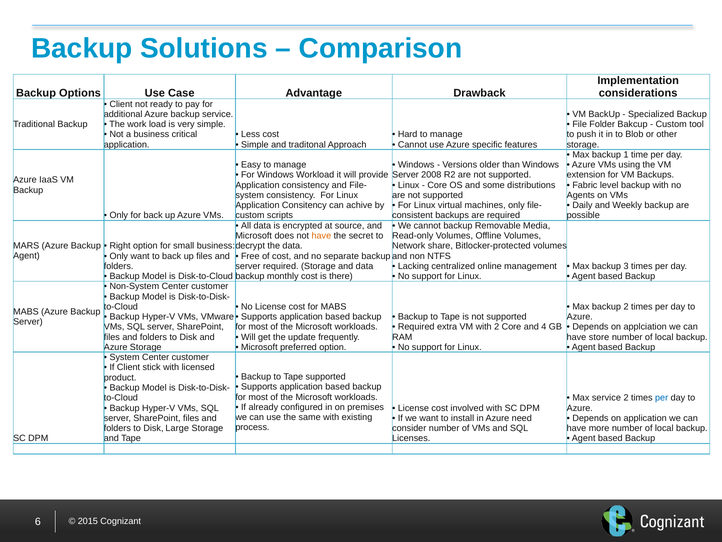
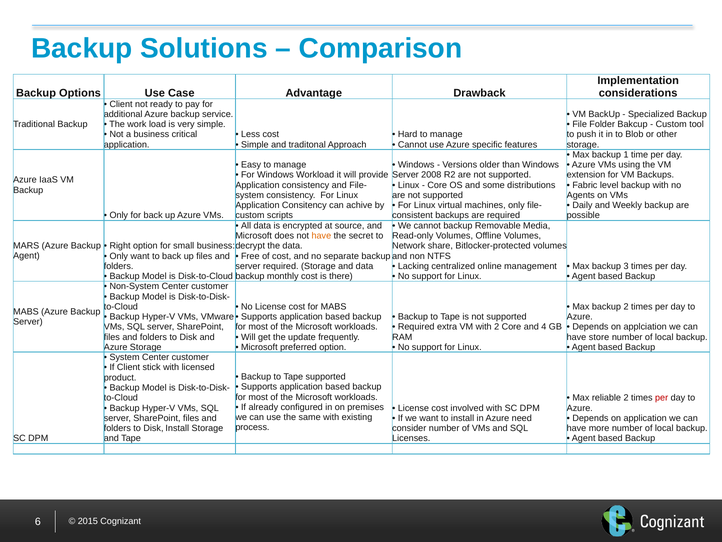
Max service: service -> reliable
per at (662, 398) colour: blue -> red
Disk Large: Large -> Install
